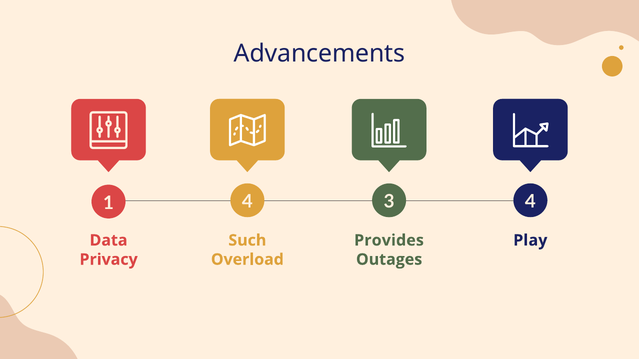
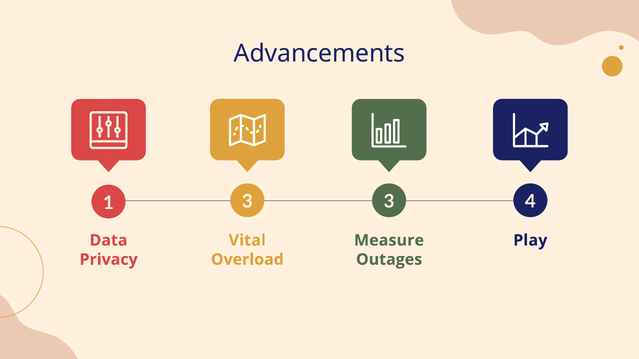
1 4: 4 -> 3
Such: Such -> Vital
Provides: Provides -> Measure
